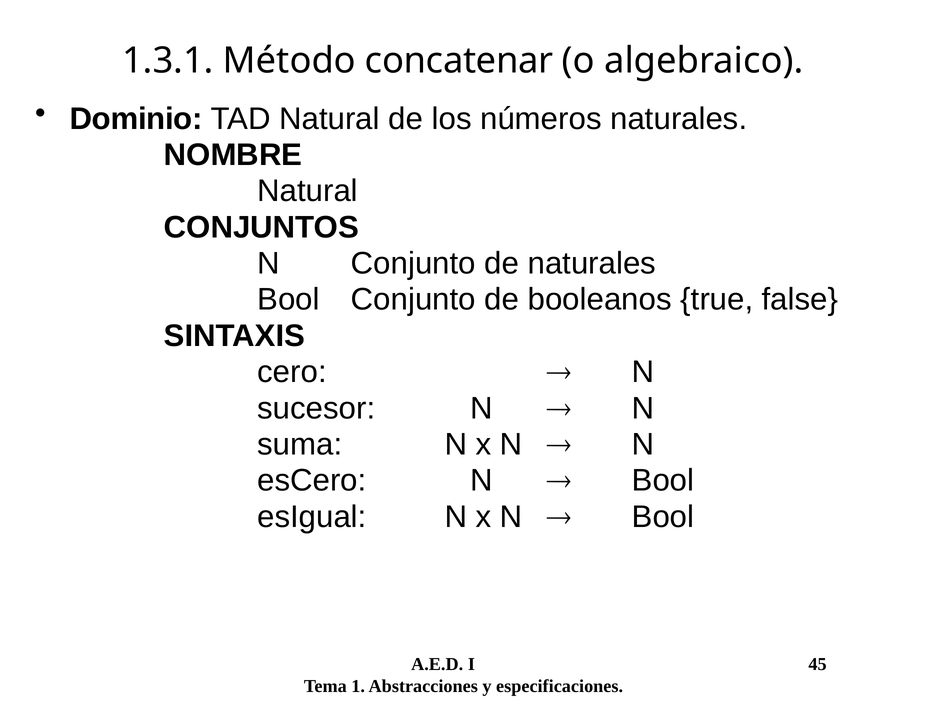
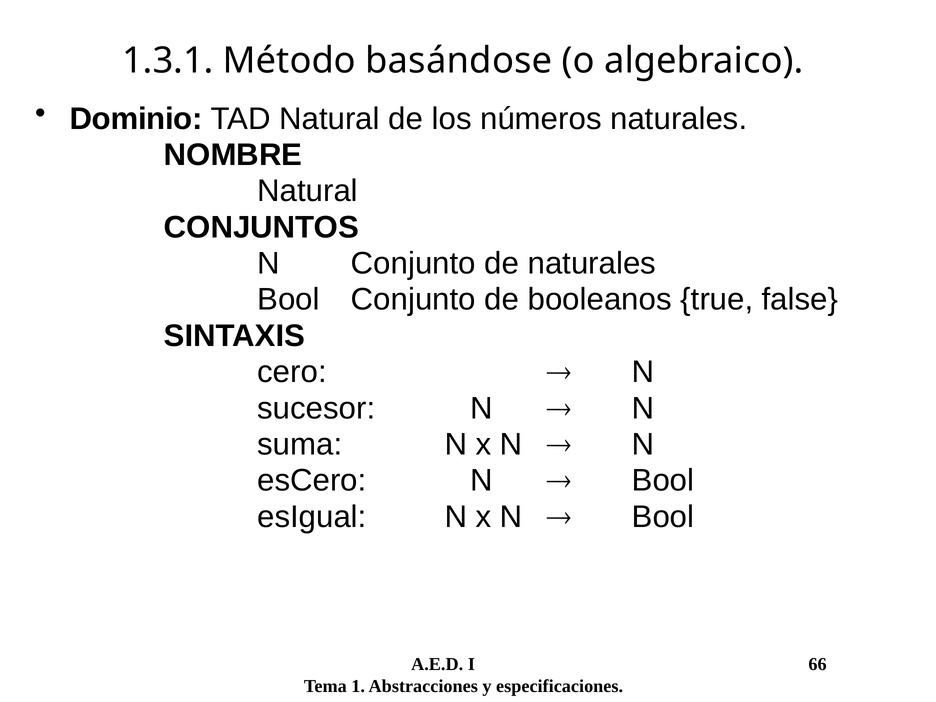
concatenar: concatenar -> basándose
45: 45 -> 66
